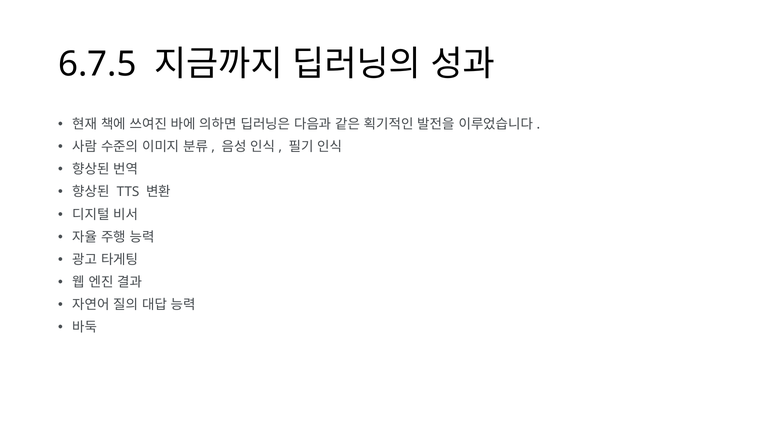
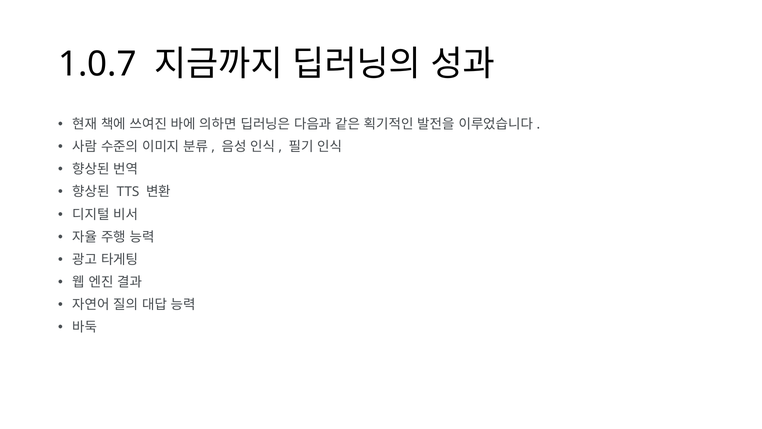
6.7.5: 6.7.5 -> 1.0.7
